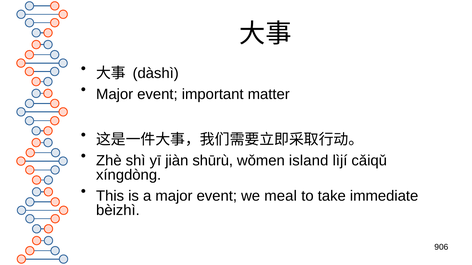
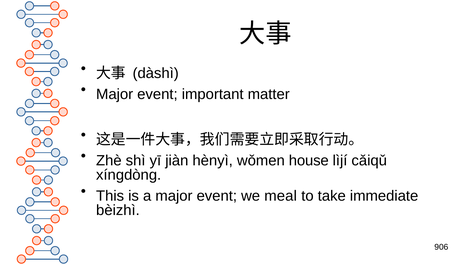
shūrù: shūrù -> hènyì
island: island -> house
